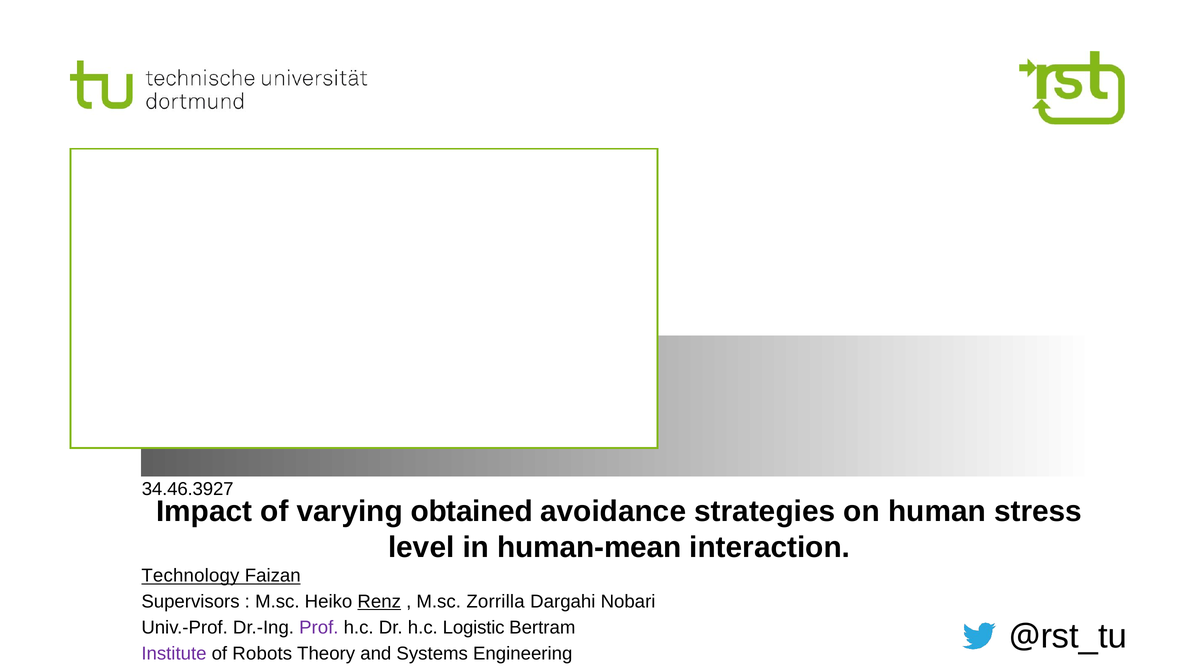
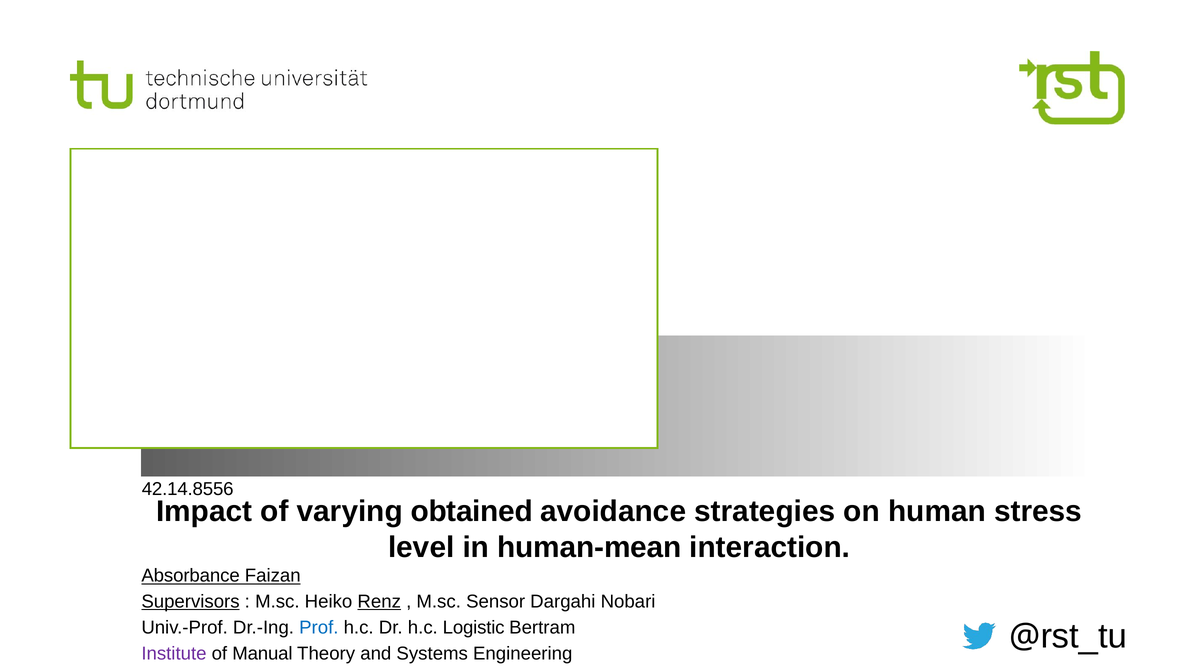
34.46.3927: 34.46.3927 -> 42.14.8556
Technology: Technology -> Absorbance
Supervisors underline: none -> present
Zorrilla: Zorrilla -> Sensor
Prof colour: purple -> blue
Robots: Robots -> Manual
